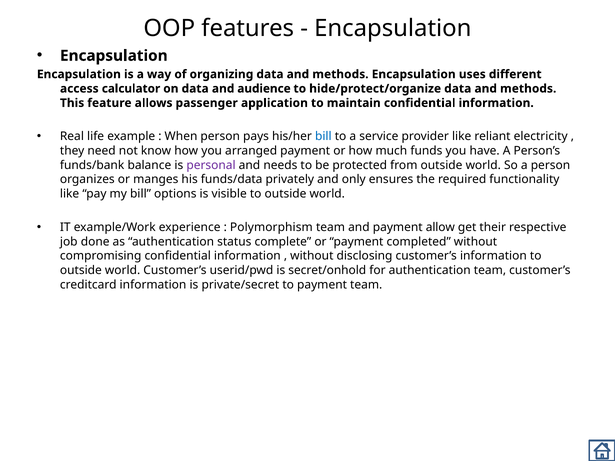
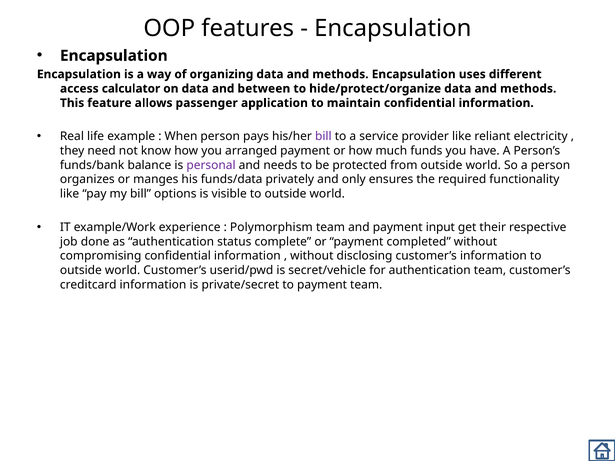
audience: audience -> between
bill at (323, 137) colour: blue -> purple
allow: allow -> input
secret/onhold: secret/onhold -> secret/vehicle
